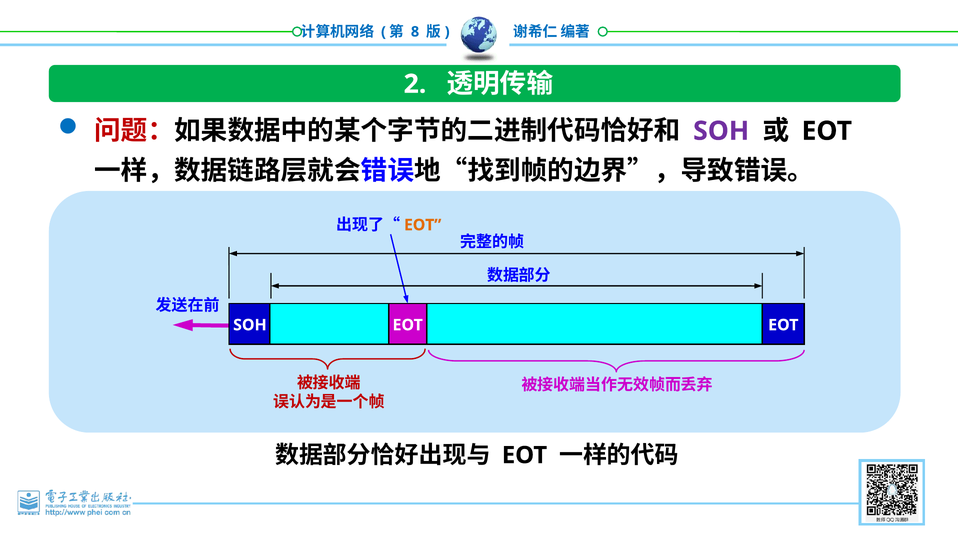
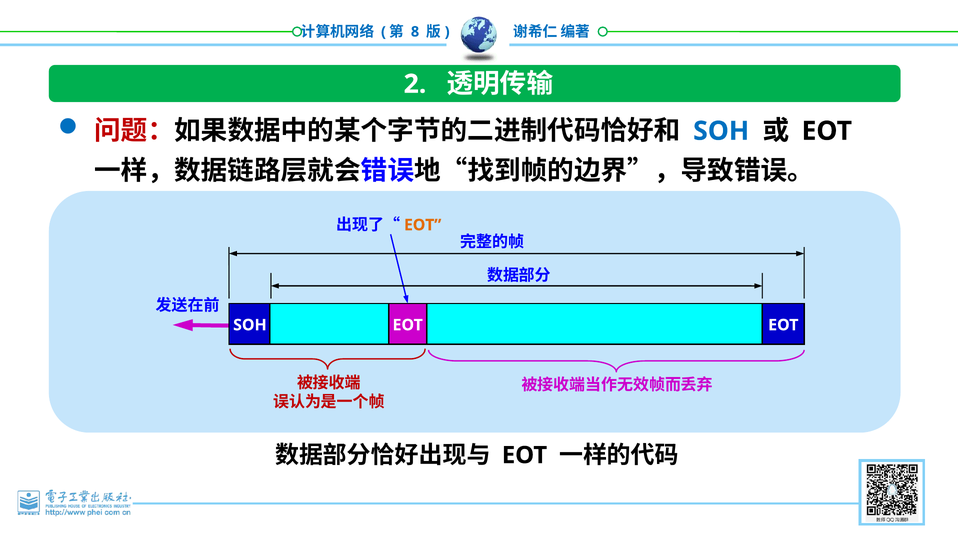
SOH at (721, 131) colour: purple -> blue
